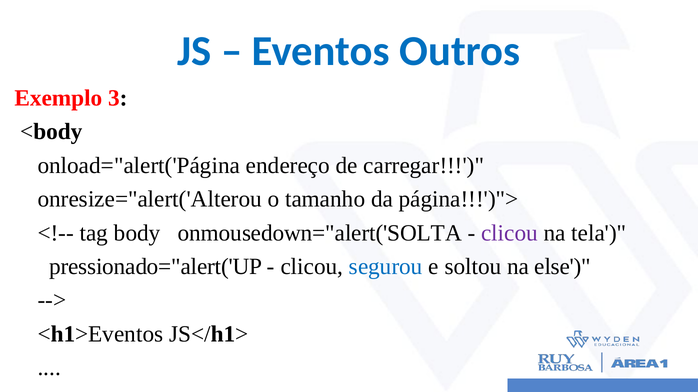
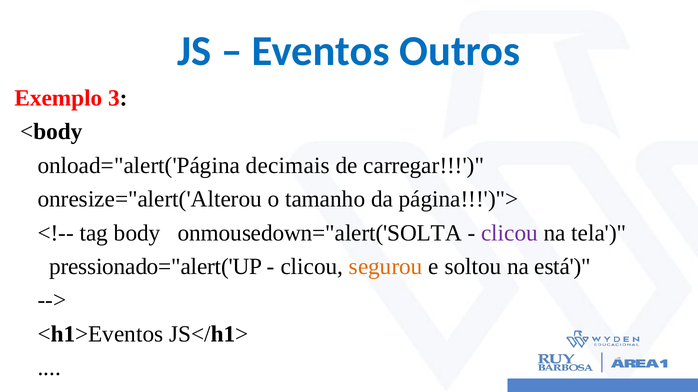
endereço: endereço -> decimais
segurou colour: blue -> orange
else: else -> está
